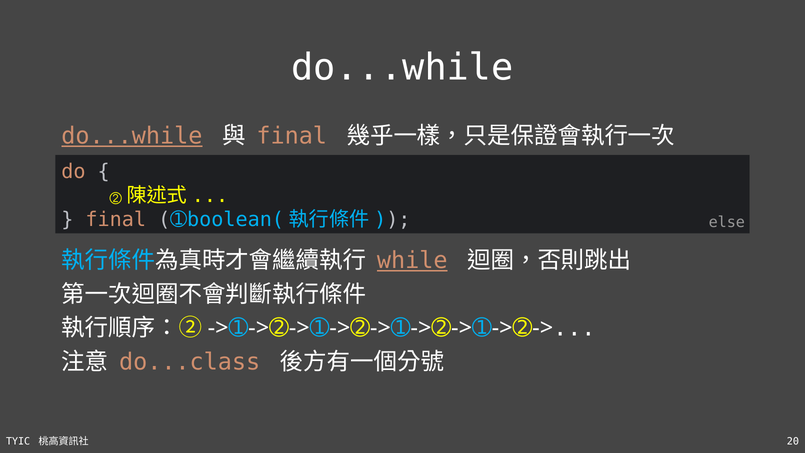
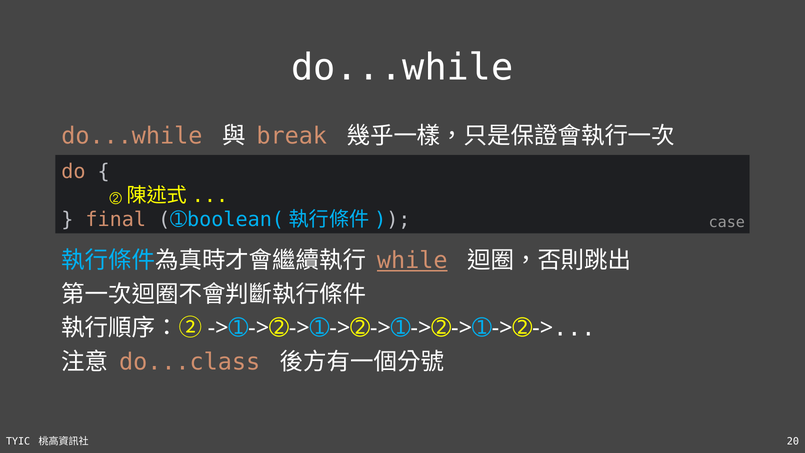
do...while at (132, 136) underline: present -> none
final at (292, 136): final -> break
else: else -> case
